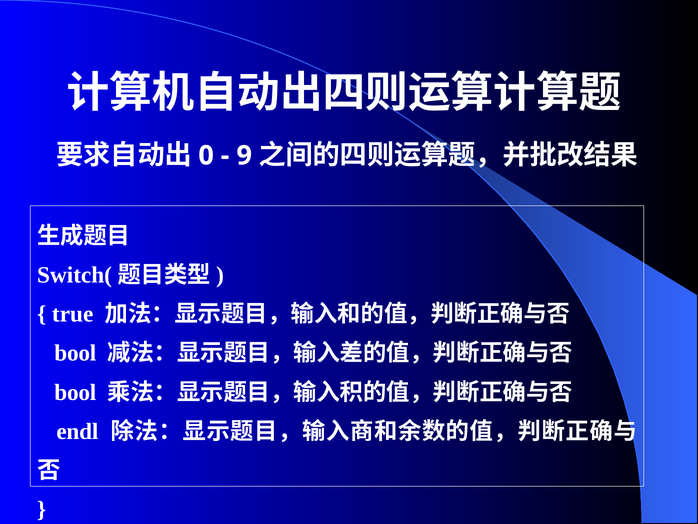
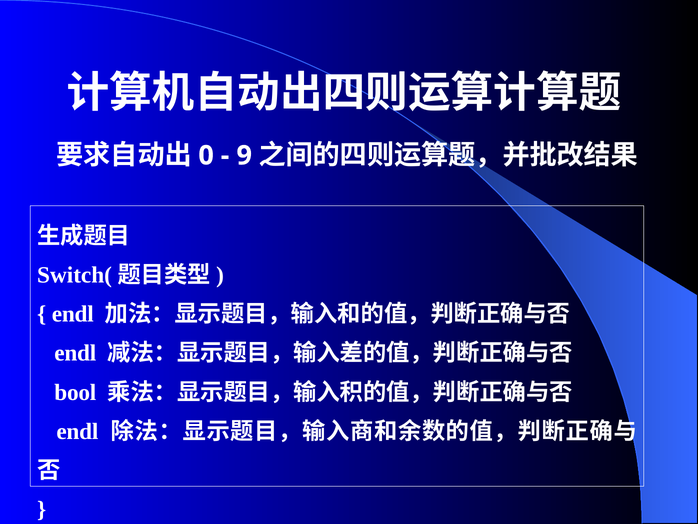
true at (73, 314): true -> endl
bool at (75, 353): bool -> endl
